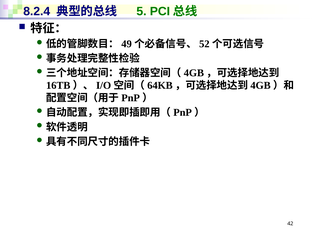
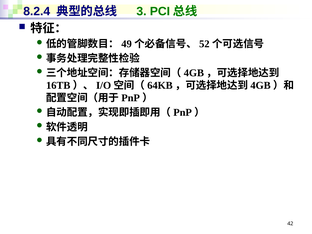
5: 5 -> 3
